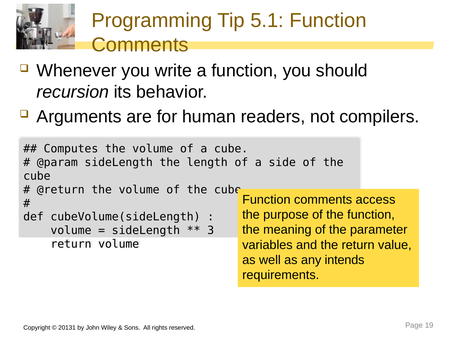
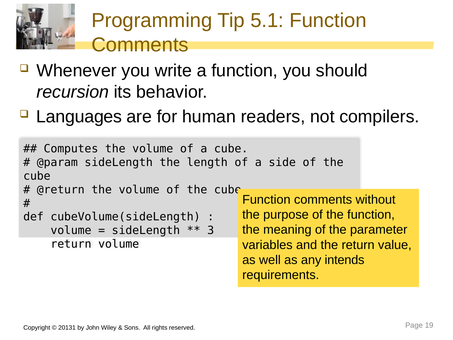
Arguments: Arguments -> Languages
access: access -> without
